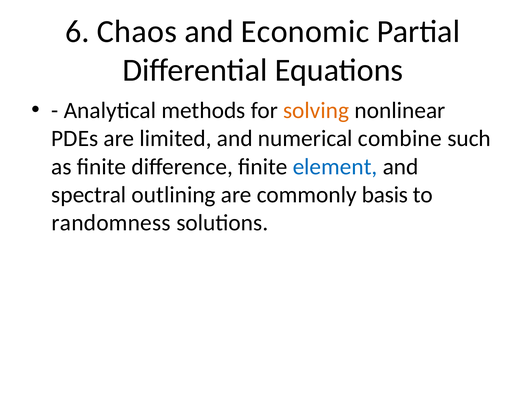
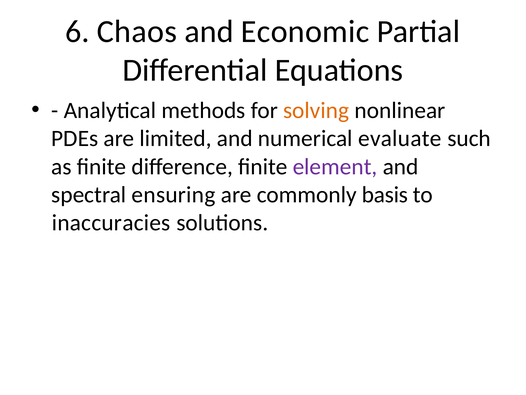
combine: combine -> evaluate
element colour: blue -> purple
outlining: outlining -> ensuring
randomness: randomness -> inaccuracies
